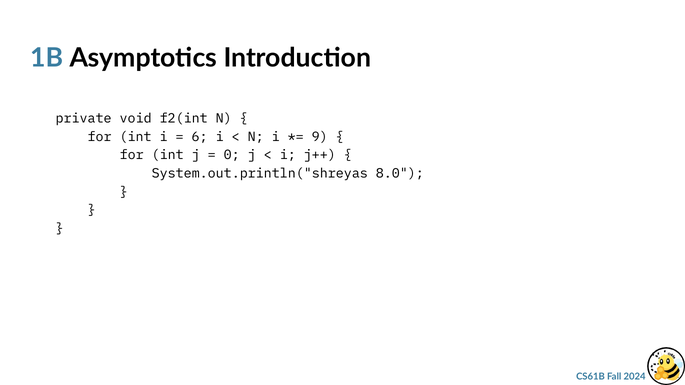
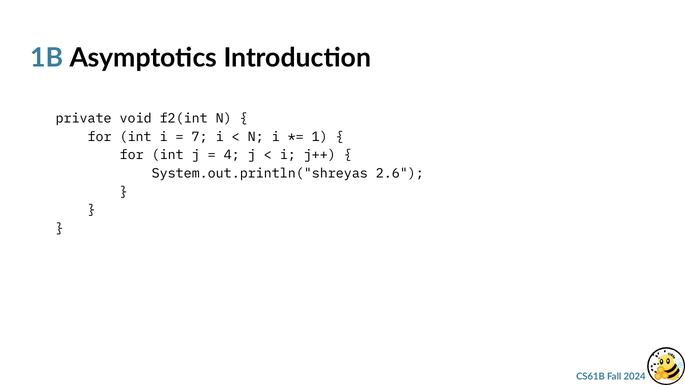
6: 6 -> 7
9: 9 -> 1
0: 0 -> 4
8.0: 8.0 -> 2.6
